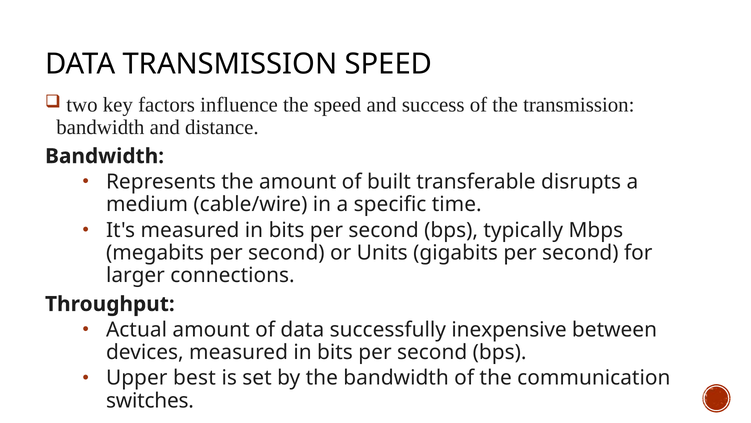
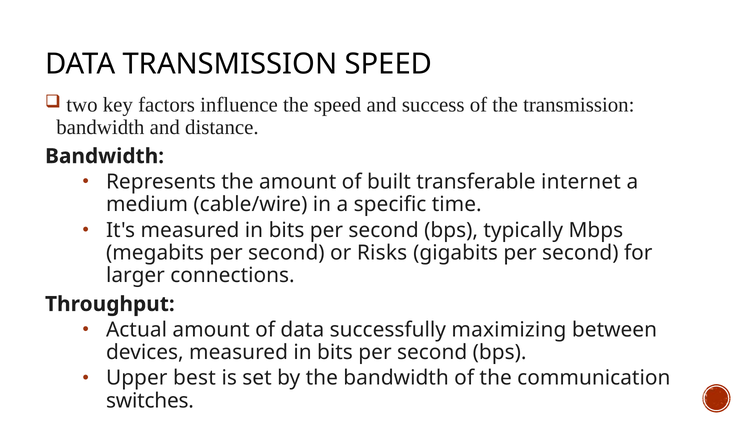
disrupts: disrupts -> internet
Units: Units -> Risks
inexpensive: inexpensive -> maximizing
